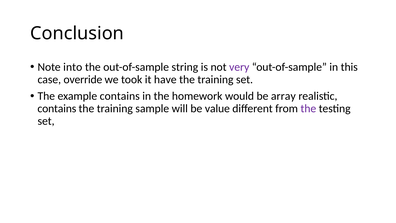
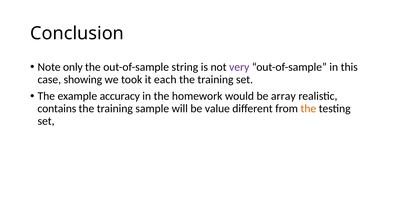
into: into -> only
override: override -> showing
have: have -> each
example contains: contains -> accuracy
the at (308, 109) colour: purple -> orange
